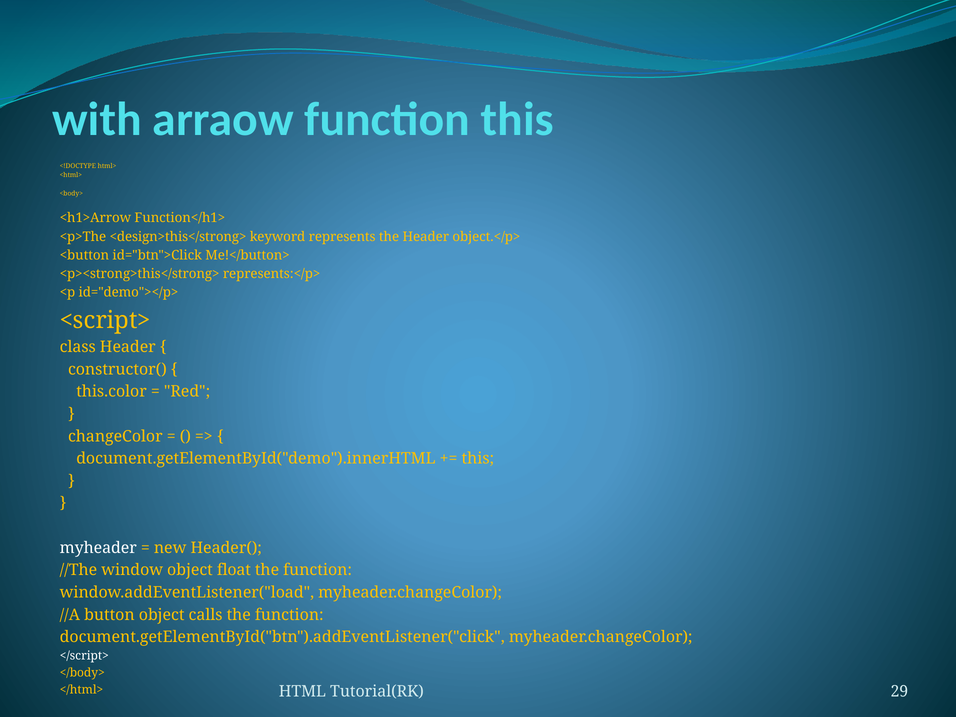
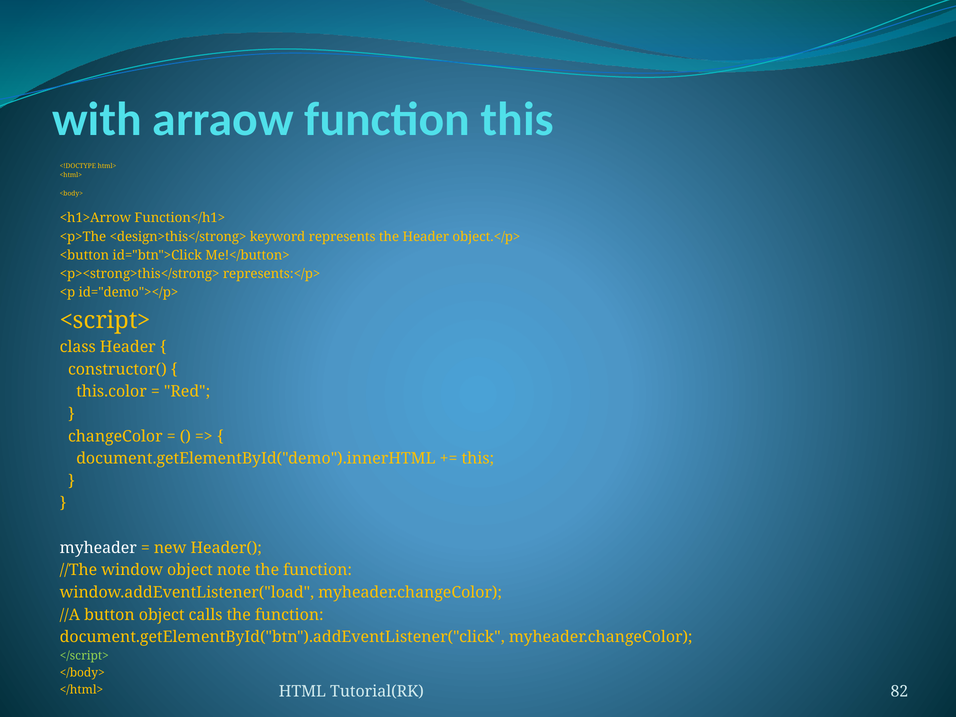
float: float -> note
</script> colour: white -> light green
29: 29 -> 82
